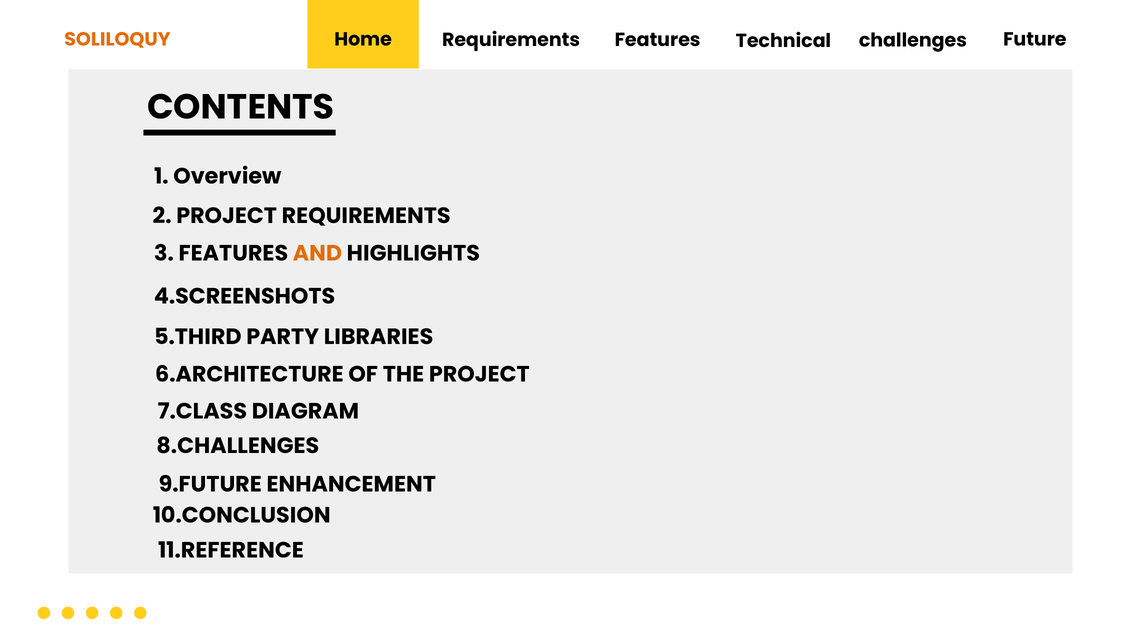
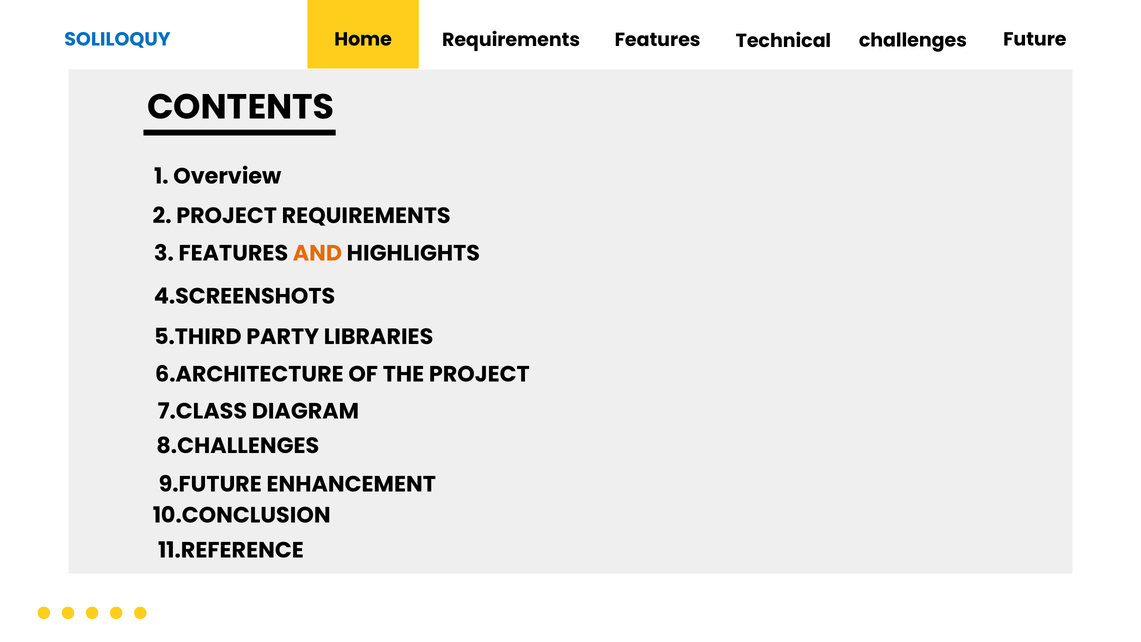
SOLILOQUY colour: orange -> blue
